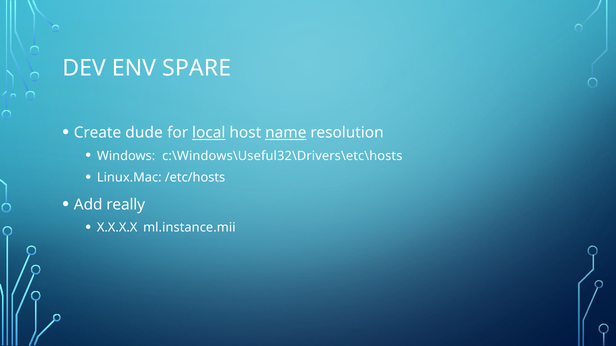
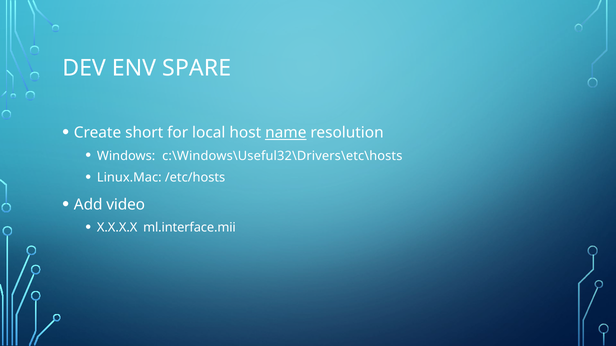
dude: dude -> short
local underline: present -> none
really: really -> video
ml.instance.mii: ml.instance.mii -> ml.interface.mii
